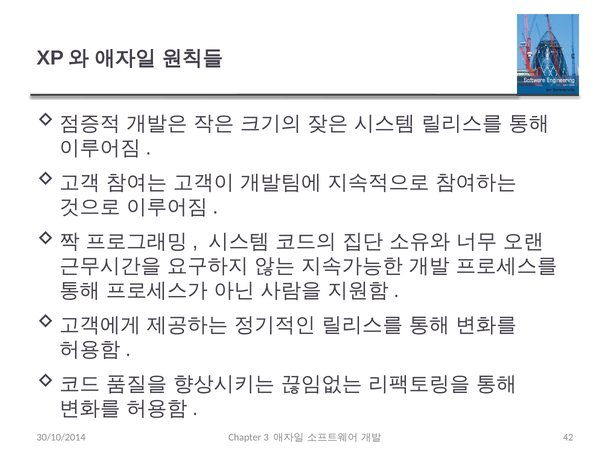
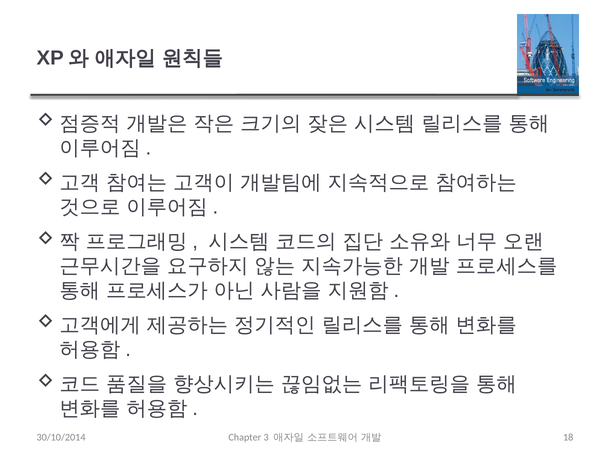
42: 42 -> 18
